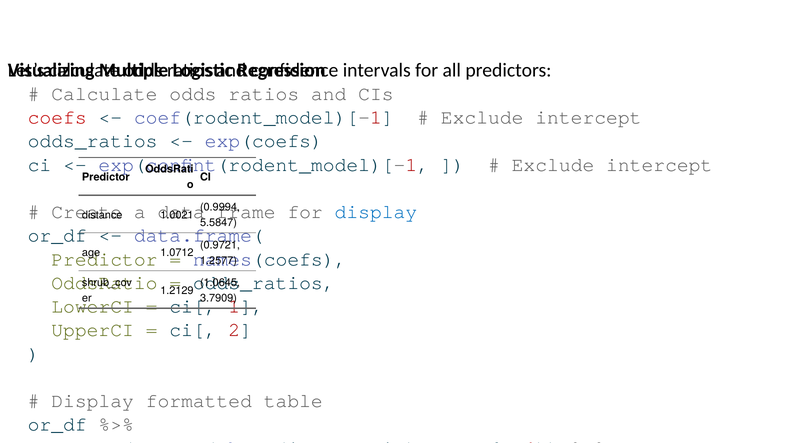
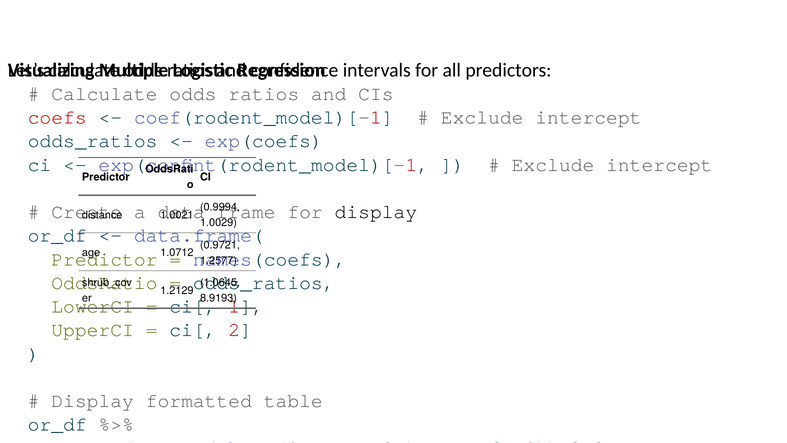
display at (376, 212) colour: blue -> black
5.5847: 5.5847 -> 1.0029
3.7909: 3.7909 -> 8.9193
